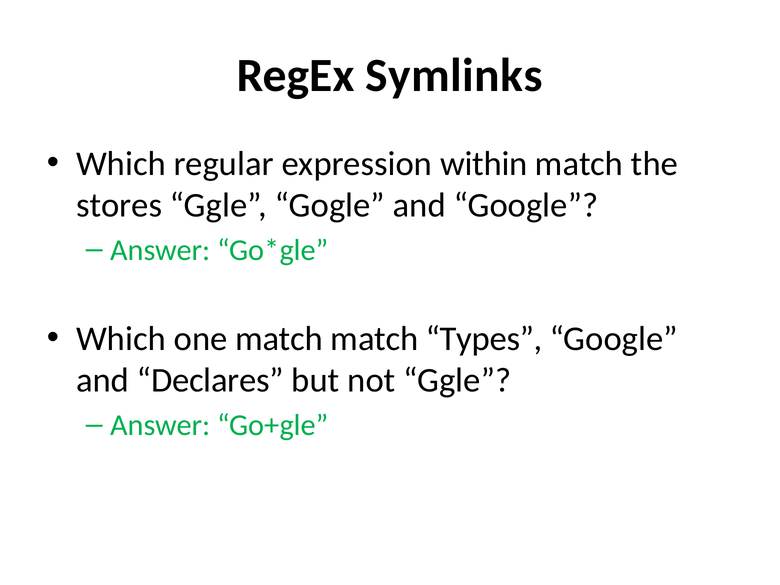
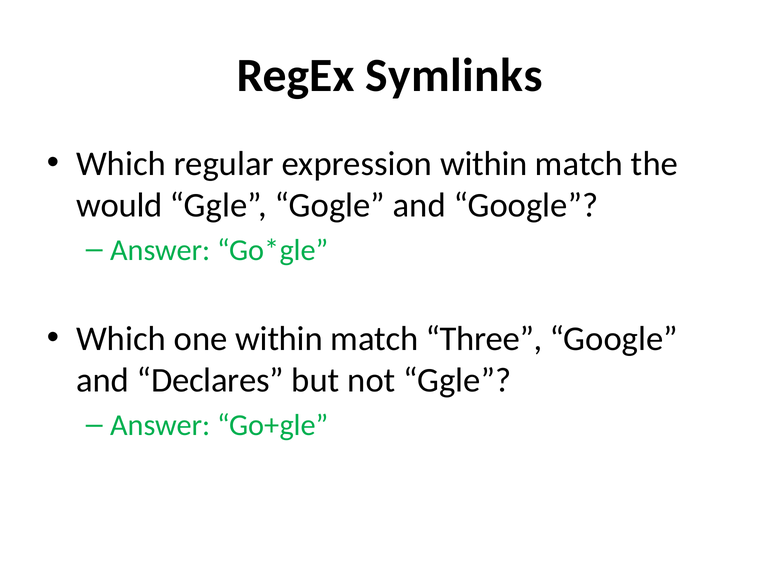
stores: stores -> would
one match: match -> within
Types: Types -> Three
